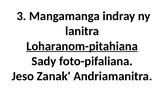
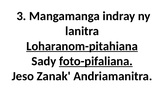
foto-pifaliana underline: none -> present
